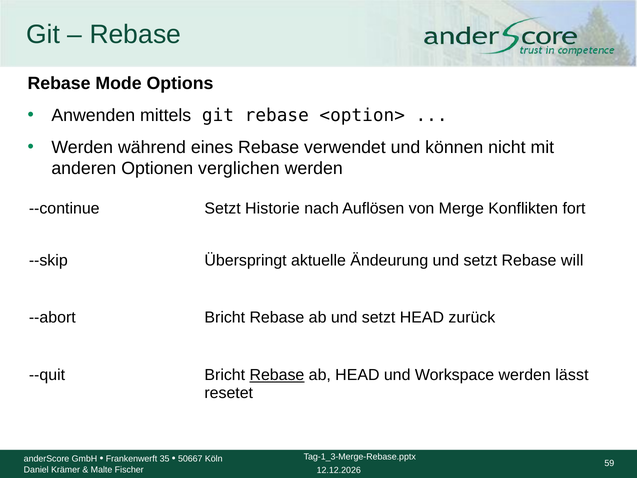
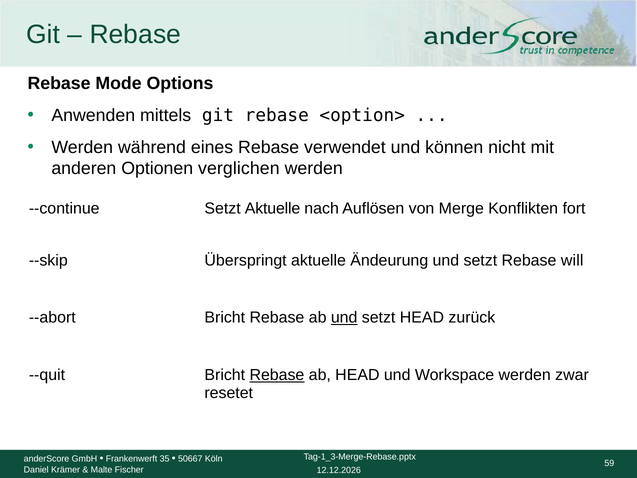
Setzt Historie: Historie -> Aktuelle
und at (344, 318) underline: none -> present
lässt: lässt -> zwar
